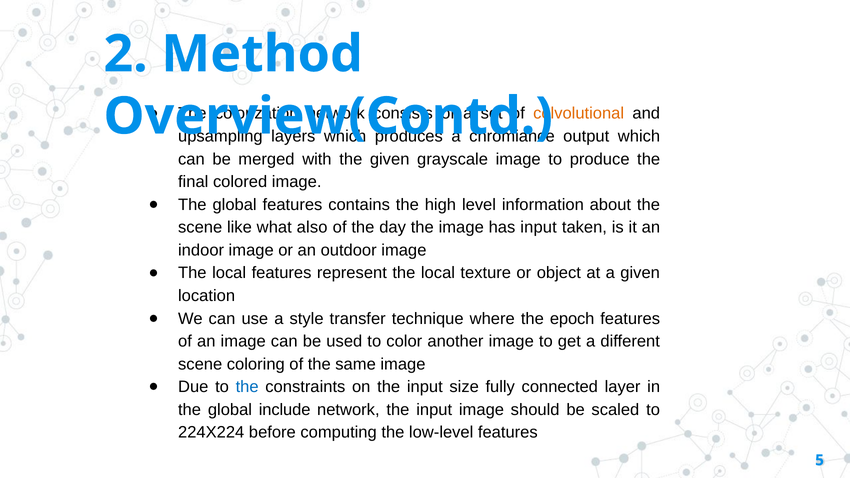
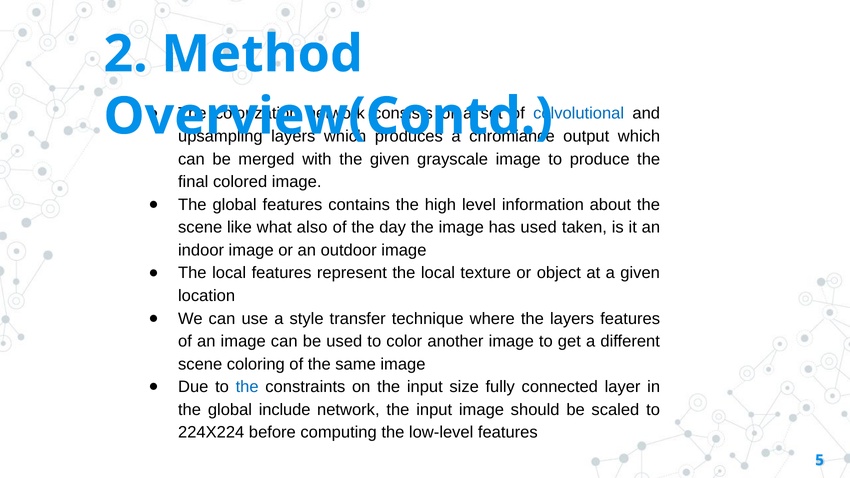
colvolutional colour: orange -> blue
has input: input -> used
the epoch: epoch -> layers
